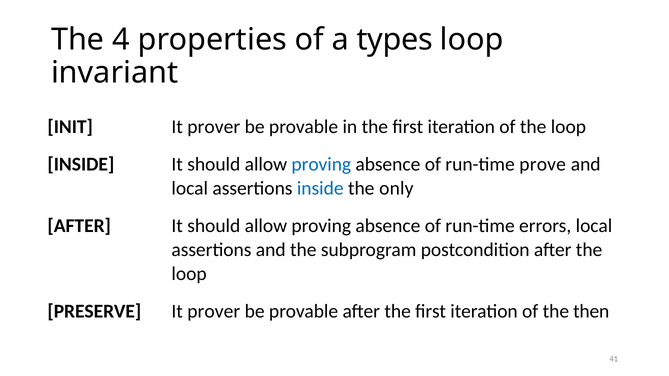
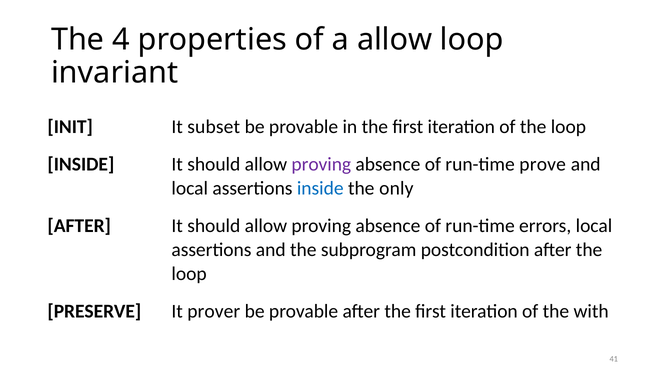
a types: types -> allow
INIT It prover: prover -> subset
proving at (321, 165) colour: blue -> purple
then: then -> with
